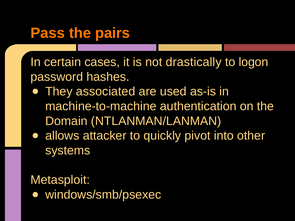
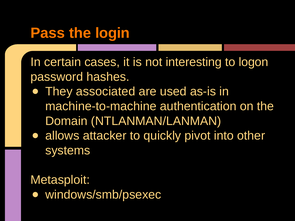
pairs: pairs -> login
drastically: drastically -> interesting
